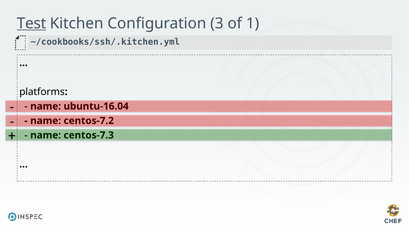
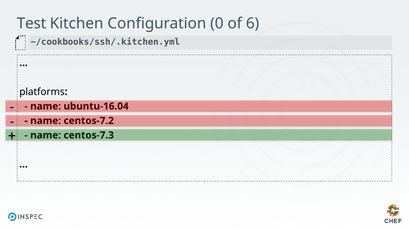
Test underline: present -> none
3: 3 -> 0
1: 1 -> 6
